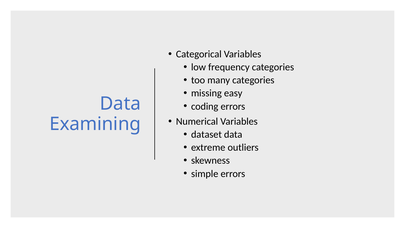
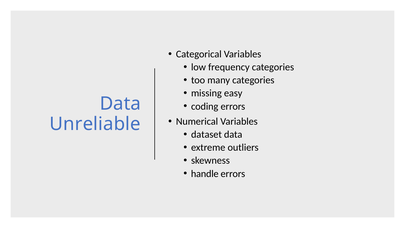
Examining: Examining -> Unreliable
simple: simple -> handle
